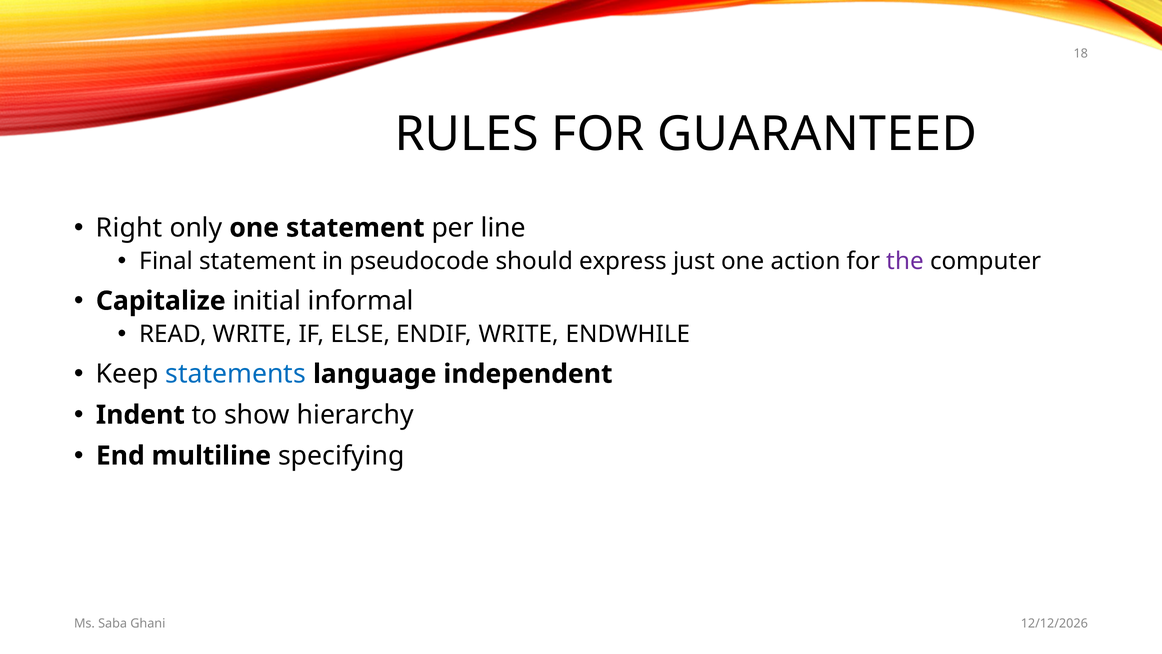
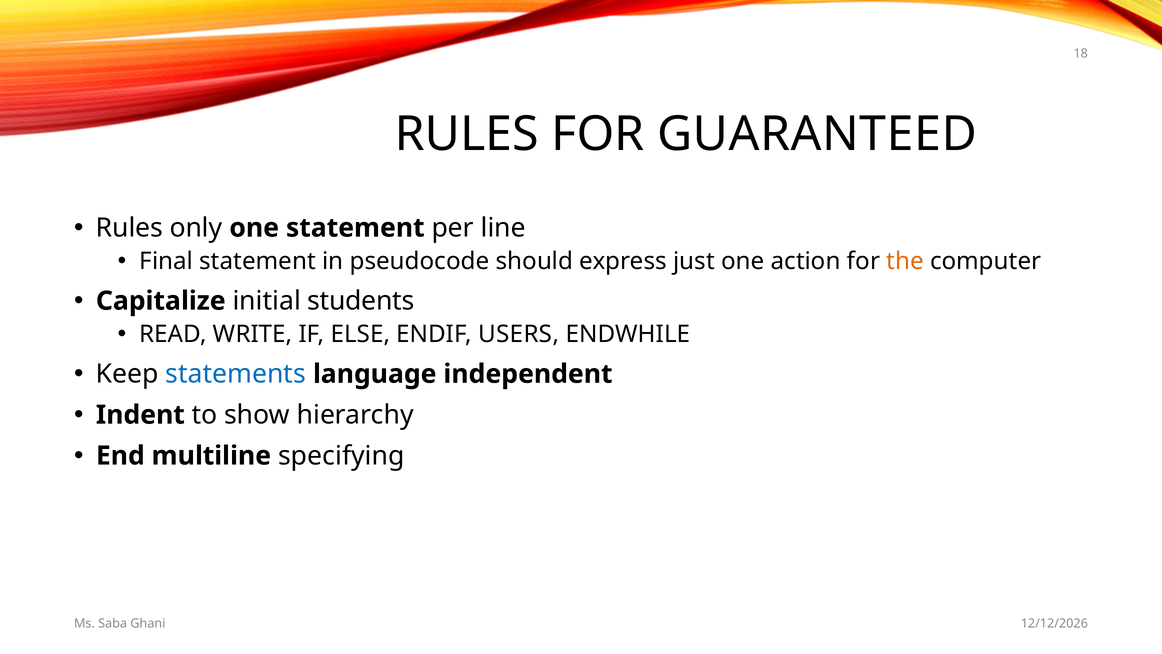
Right at (129, 228): Right -> Rules
the colour: purple -> orange
informal: informal -> students
ENDIF WRITE: WRITE -> USERS
